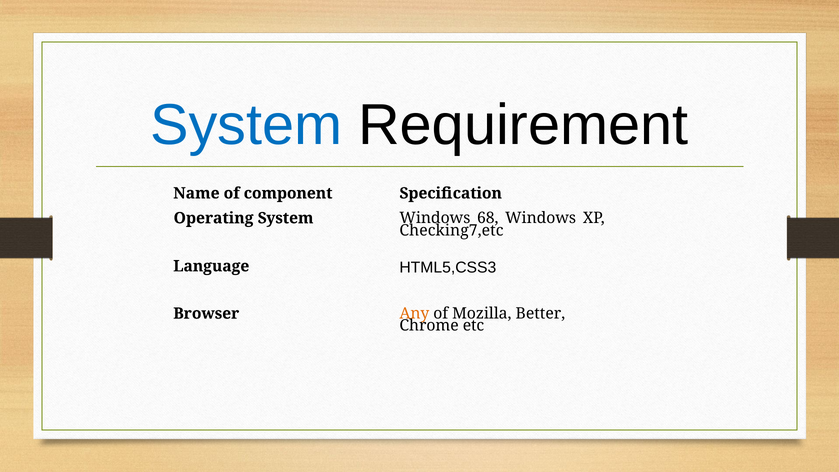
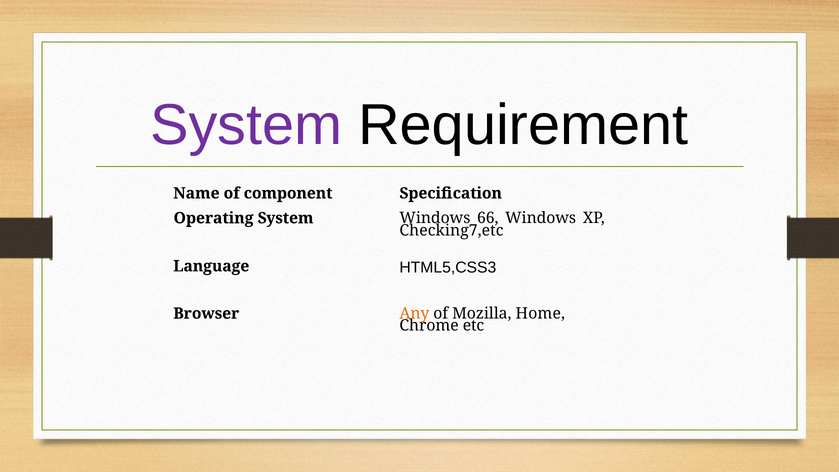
System at (246, 125) colour: blue -> purple
68: 68 -> 66
Better: Better -> Home
